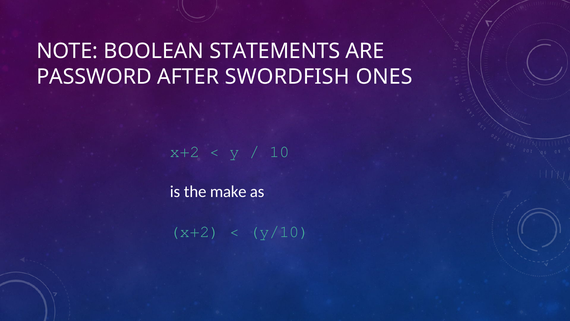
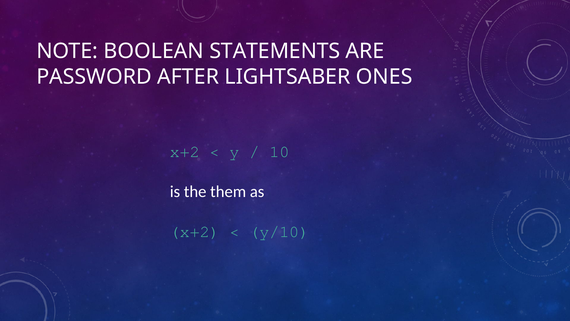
SWORDFISH: SWORDFISH -> LIGHTSABER
make: make -> them
